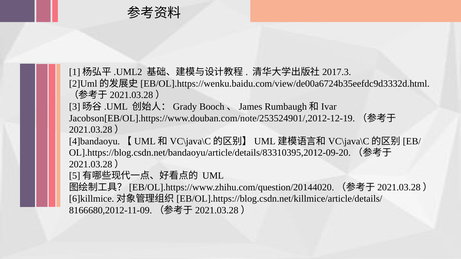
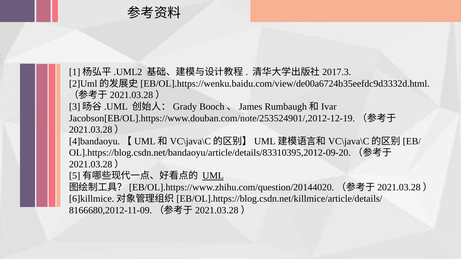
UML underline: none -> present
